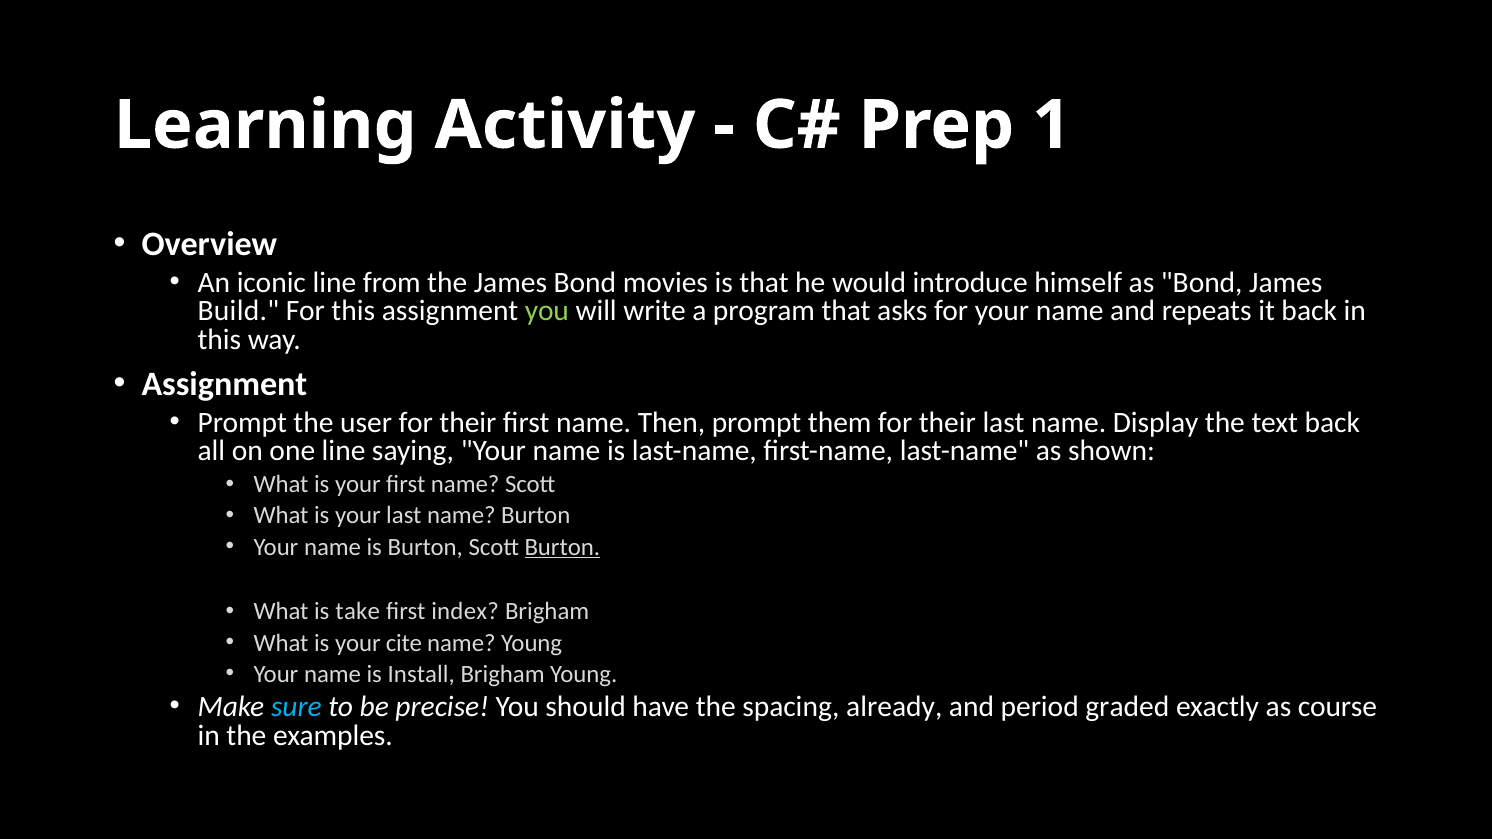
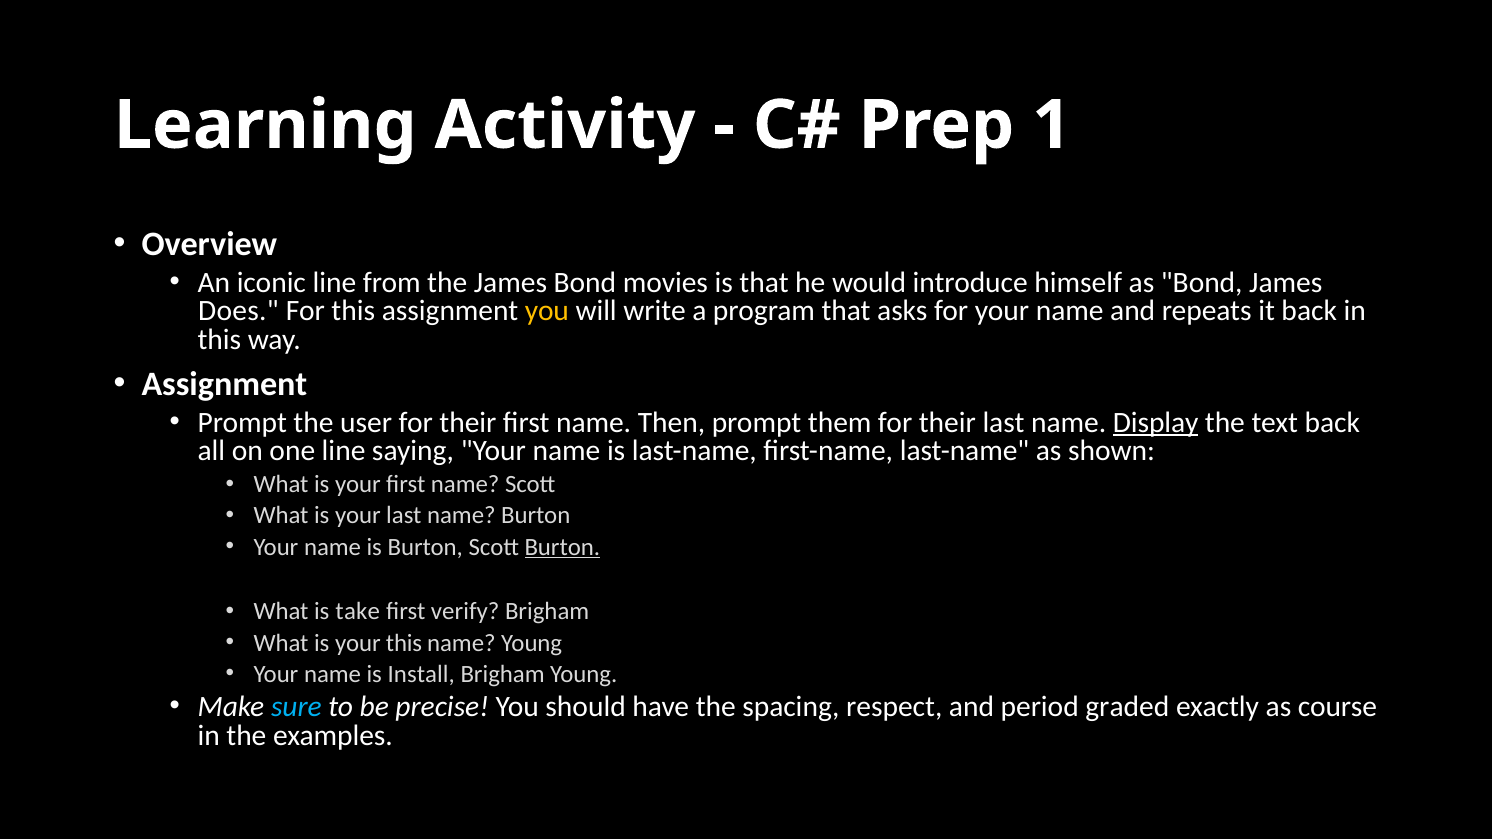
Build: Build -> Does
you at (547, 311) colour: light green -> yellow
Display underline: none -> present
index: index -> verify
your cite: cite -> this
already: already -> respect
